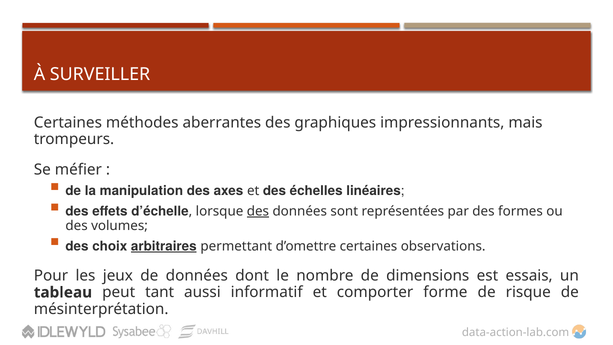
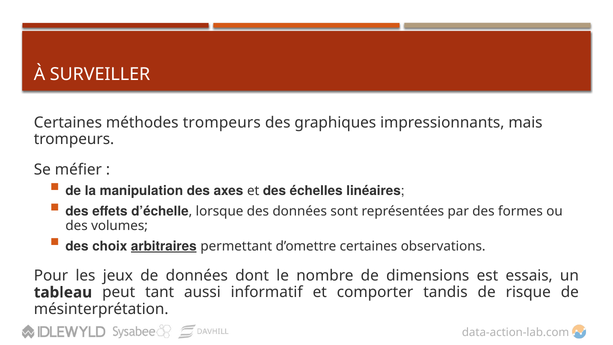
méthodes aberrantes: aberrantes -> trompeurs
des at (258, 211) underline: present -> none
forme: forme -> tandis
